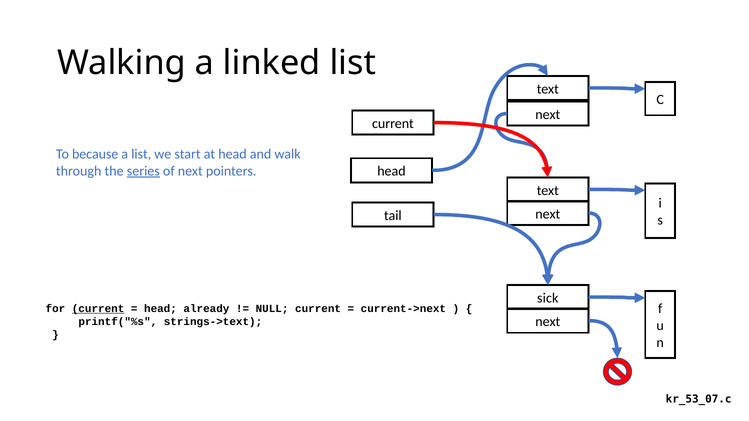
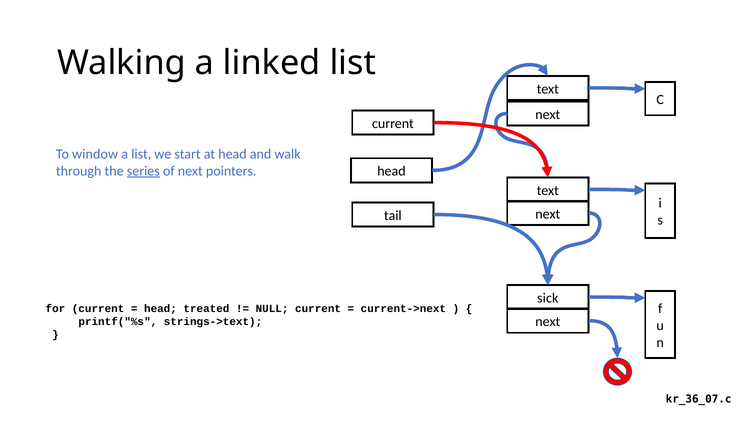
because: because -> window
current at (98, 309) underline: present -> none
already: already -> treated
kr_53_07.c: kr_53_07.c -> kr_36_07.c
